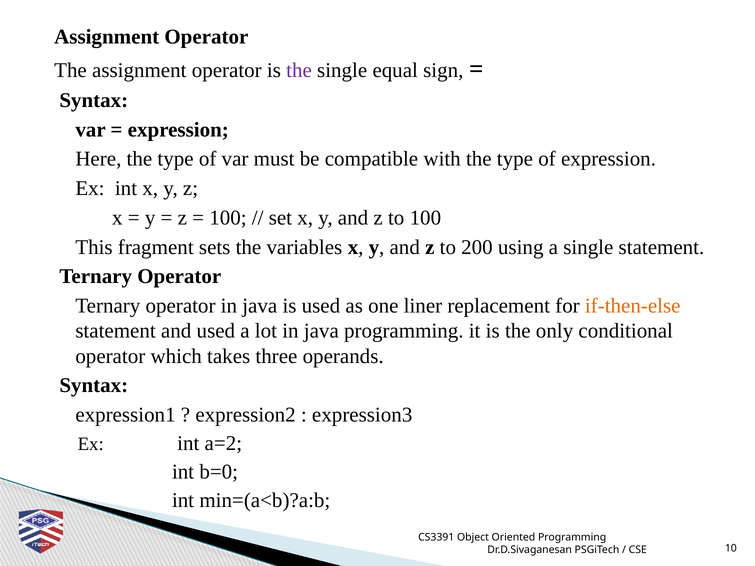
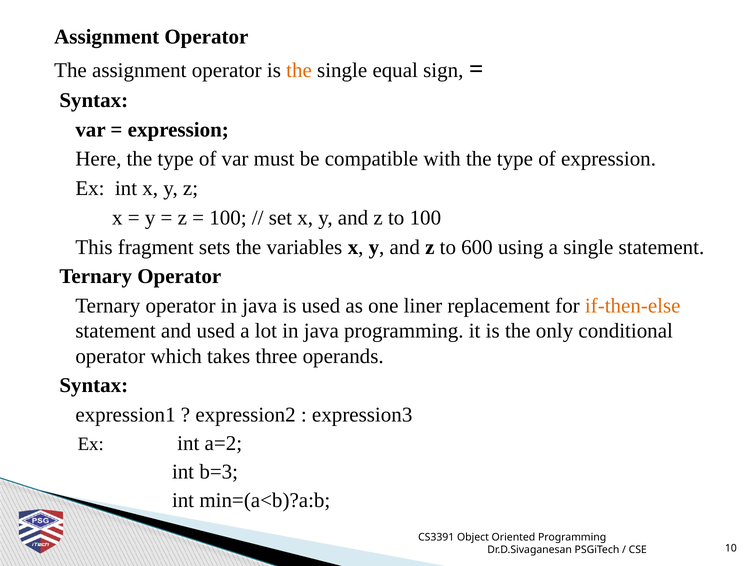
the at (299, 70) colour: purple -> orange
200: 200 -> 600
b=0: b=0 -> b=3
